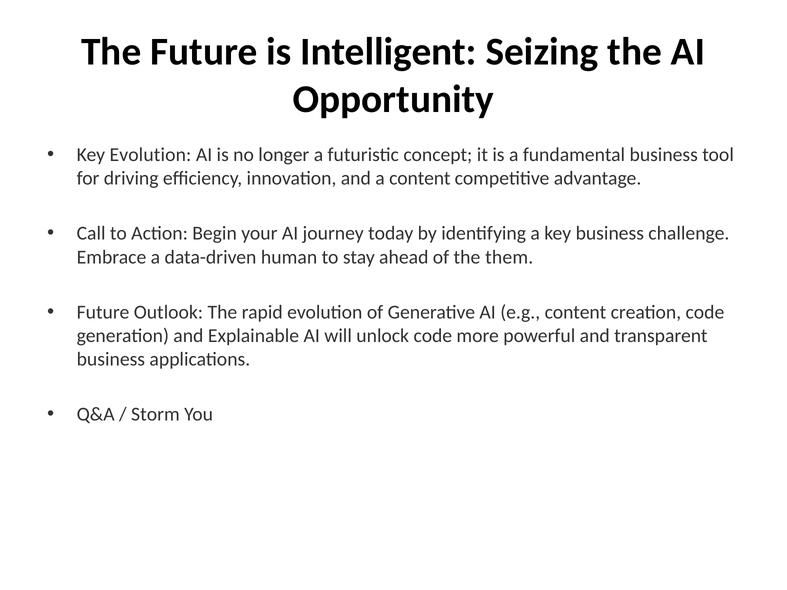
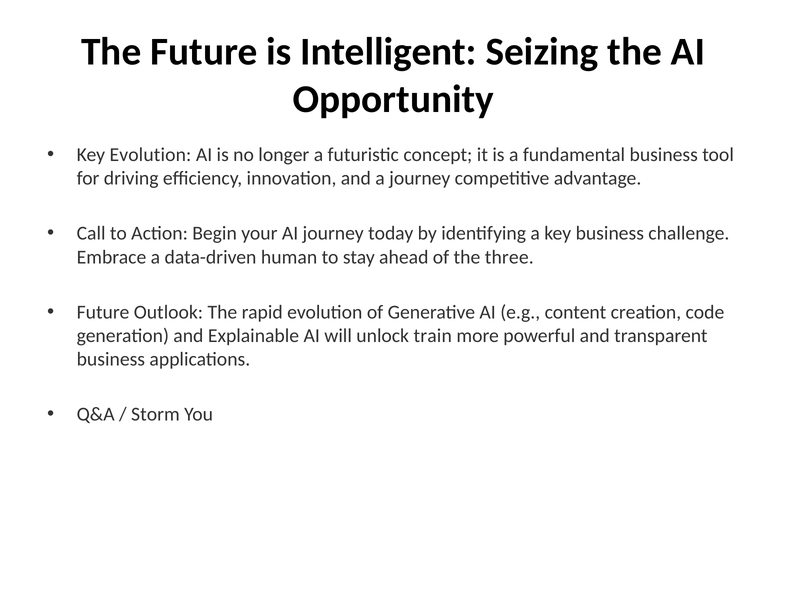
a content: content -> journey
them: them -> three
unlock code: code -> train
